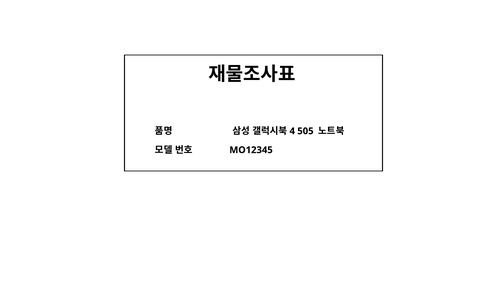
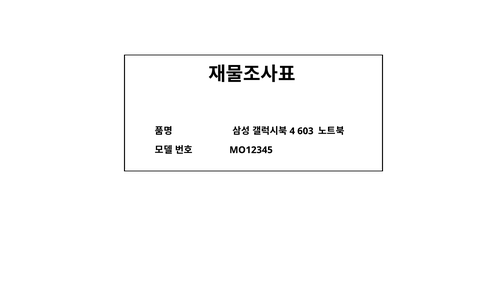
505: 505 -> 603
